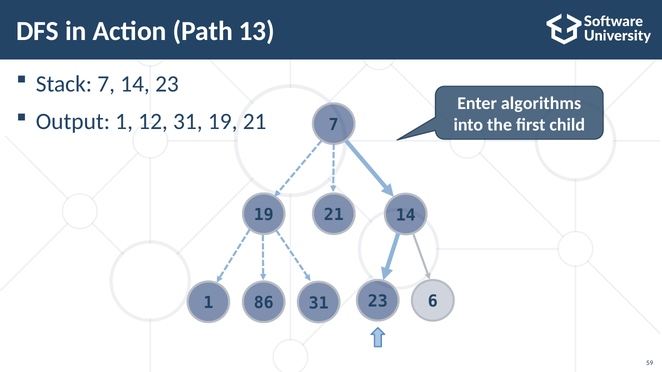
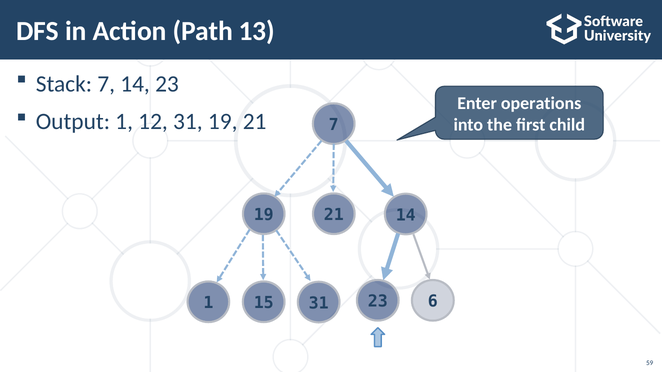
algorithms: algorithms -> operations
86: 86 -> 15
